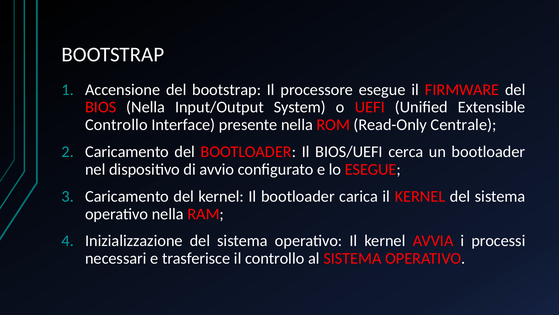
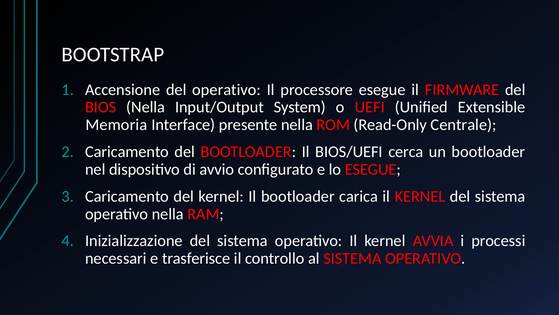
del bootstrap: bootstrap -> operativo
Controllo at (116, 125): Controllo -> Memoria
